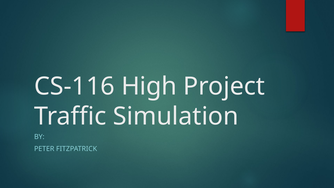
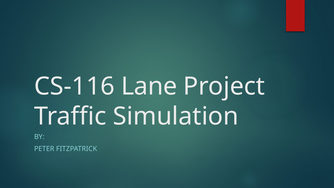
High: High -> Lane
